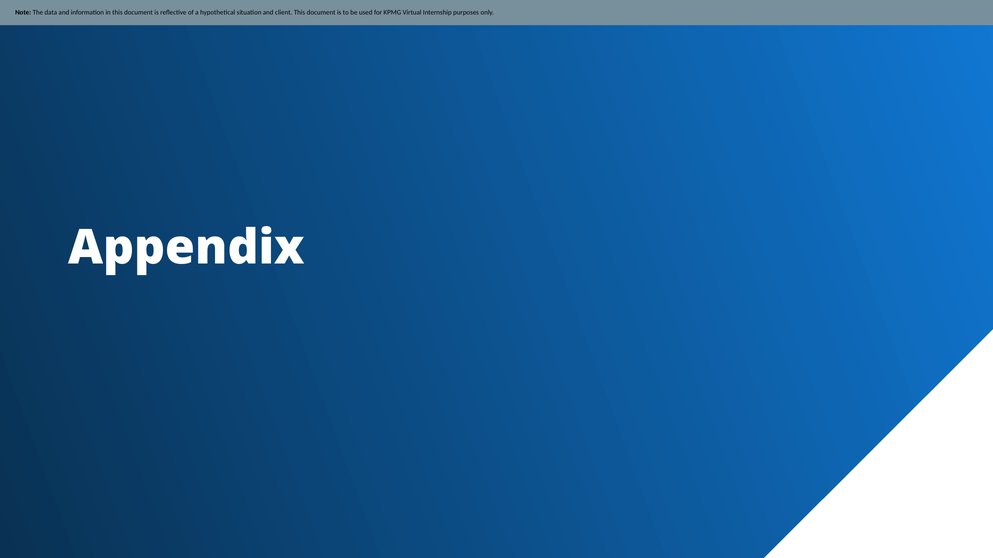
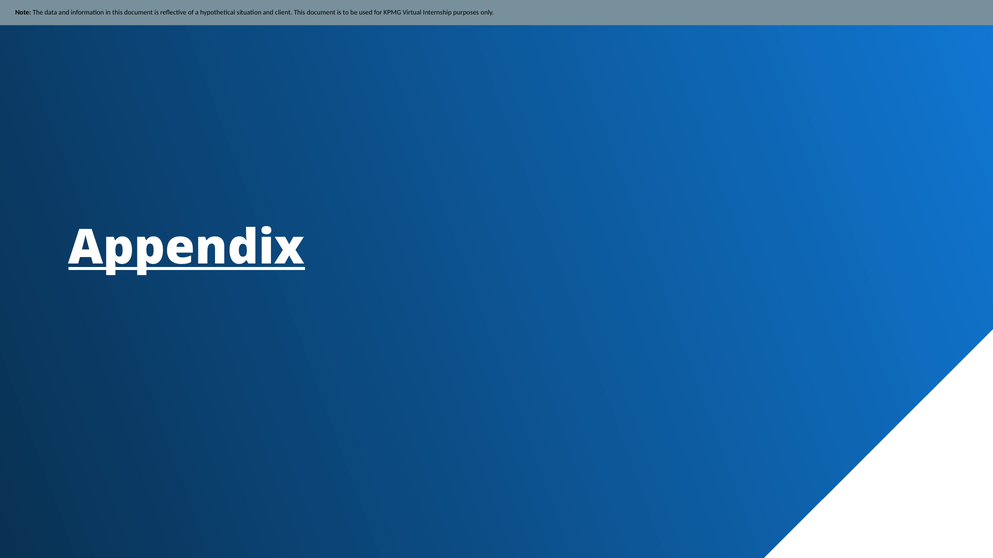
Appendix underline: none -> present
